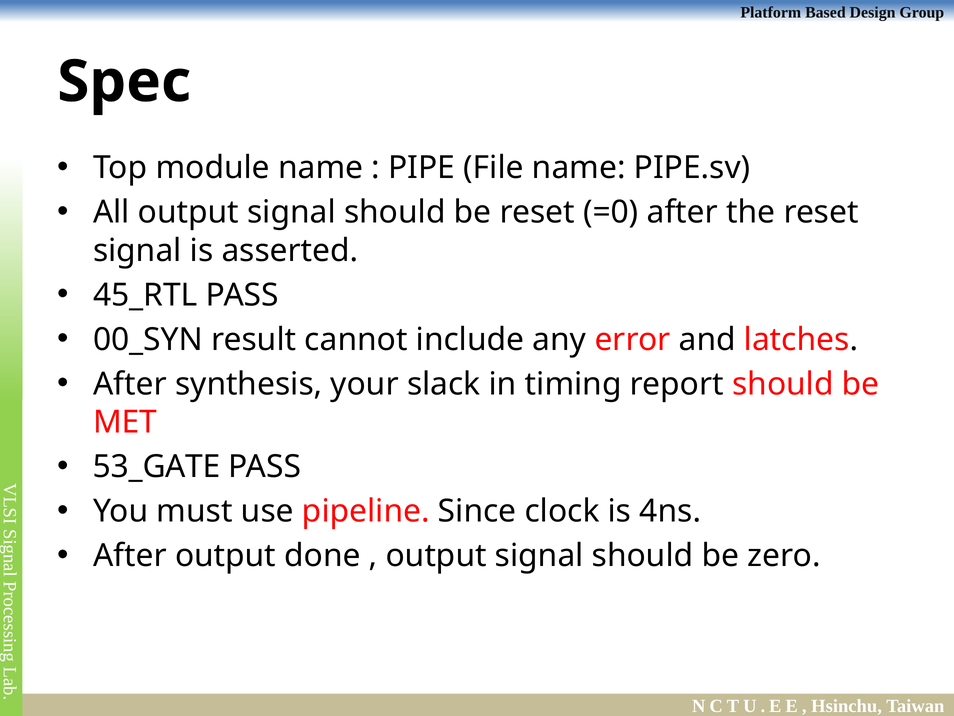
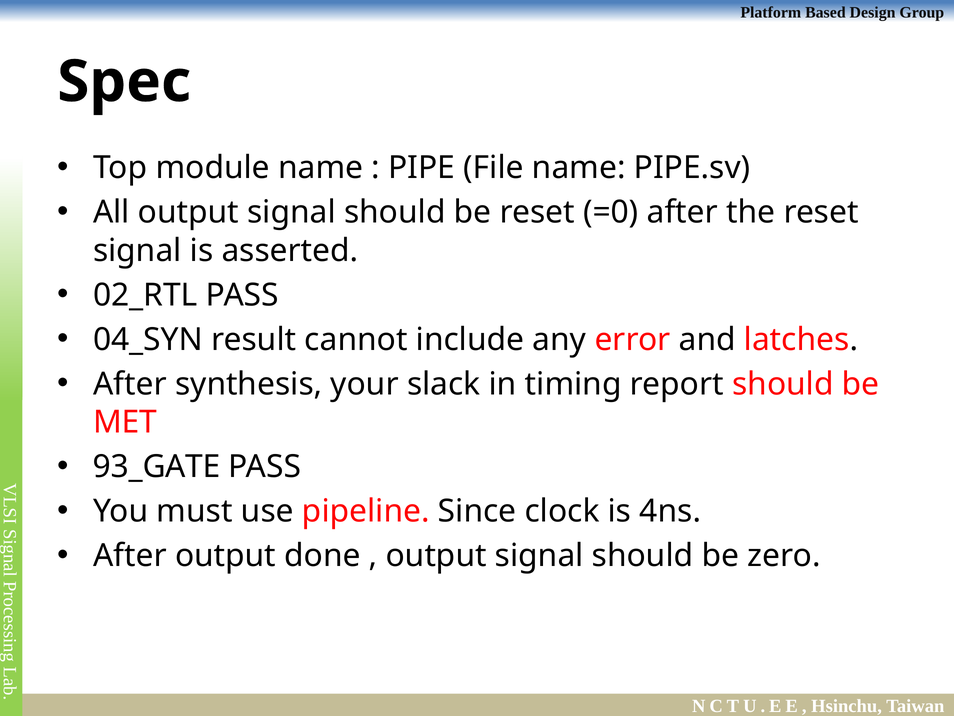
45_RTL: 45_RTL -> 02_RTL
00_SYN: 00_SYN -> 04_SYN
53_GATE: 53_GATE -> 93_GATE
